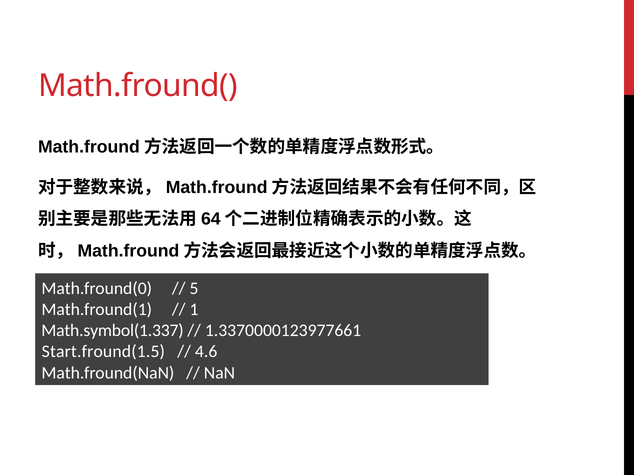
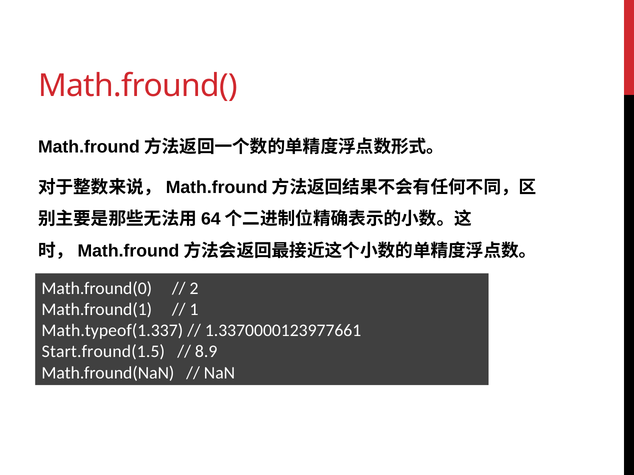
5: 5 -> 2
Math.symbol(1.337: Math.symbol(1.337 -> Math.typeof(1.337
4.6: 4.6 -> 8.9
